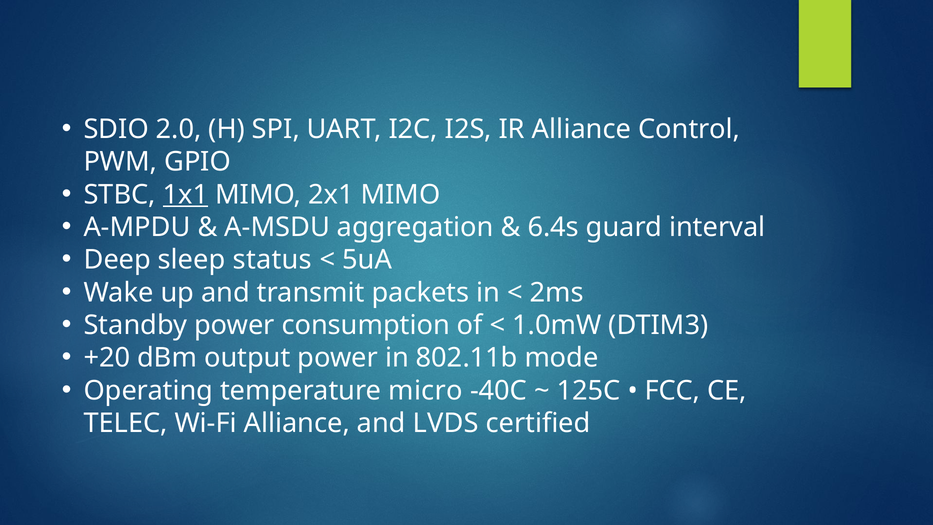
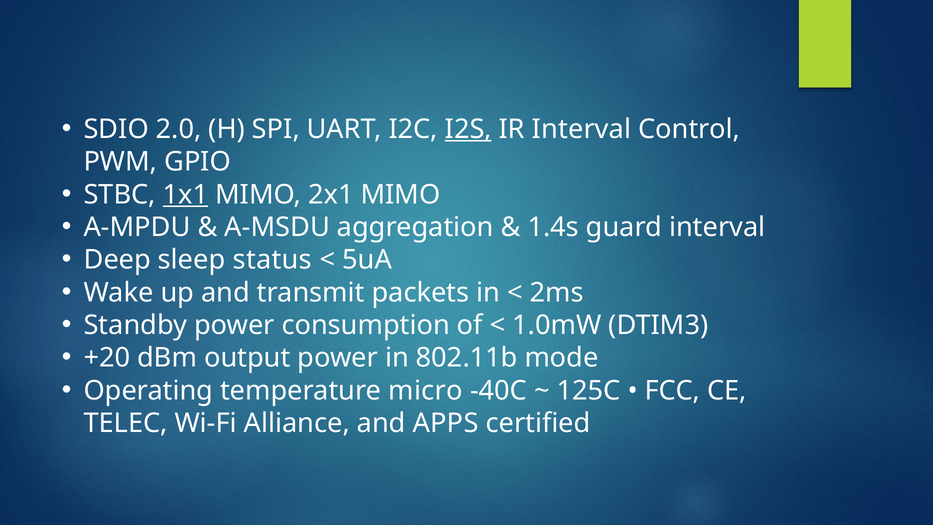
I2S underline: none -> present
IR Alliance: Alliance -> Interval
6.4s: 6.4s -> 1.4s
LVDS: LVDS -> APPS
